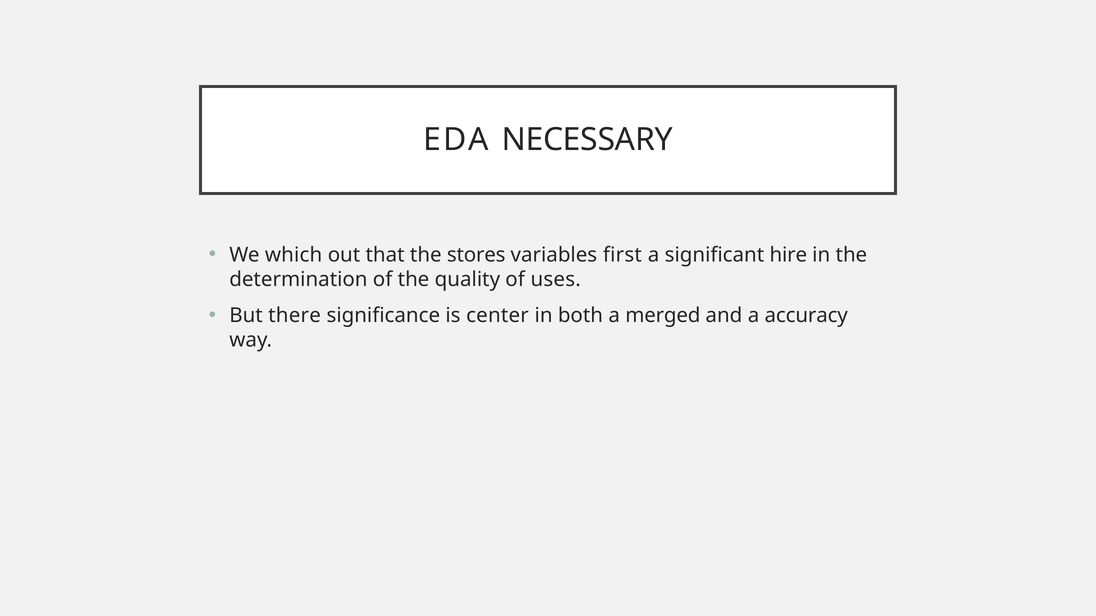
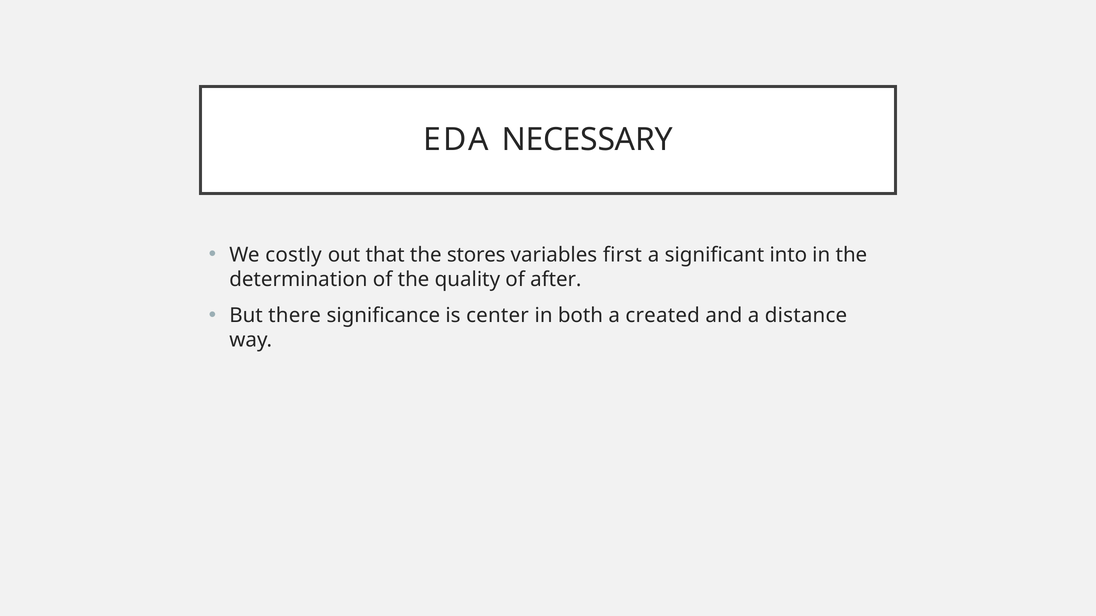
which: which -> costly
hire: hire -> into
uses: uses -> after
merged: merged -> created
accuracy: accuracy -> distance
